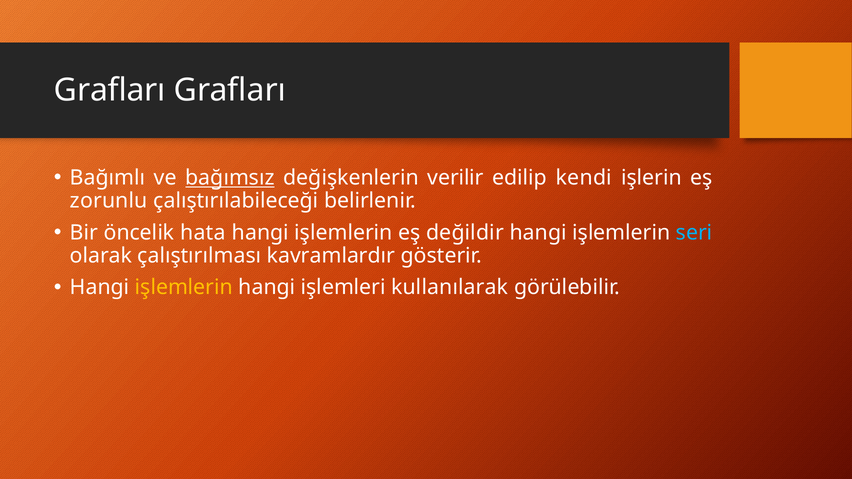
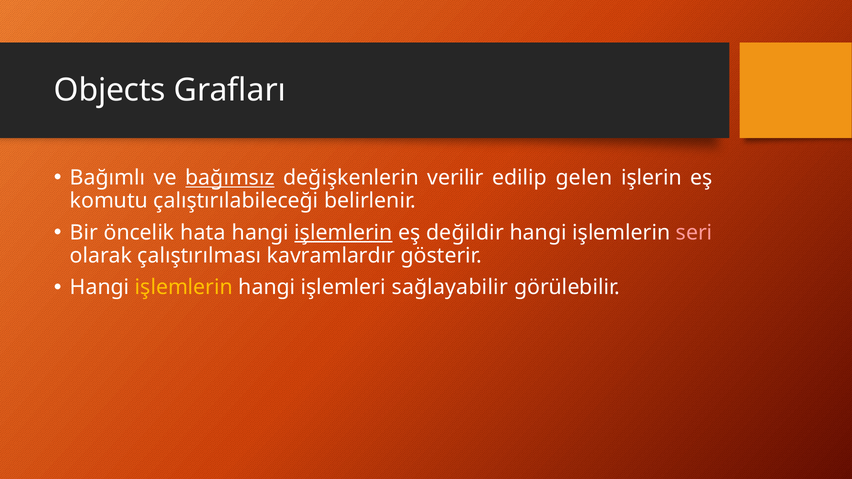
Grafları at (110, 90): Grafları -> Objects
kendi: kendi -> gelen
zorunlu: zorunlu -> komutu
işlemlerin at (344, 233) underline: none -> present
seri colour: light blue -> pink
kullanılarak: kullanılarak -> sağlayabilir
